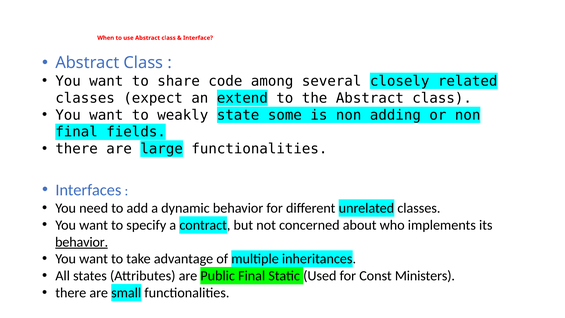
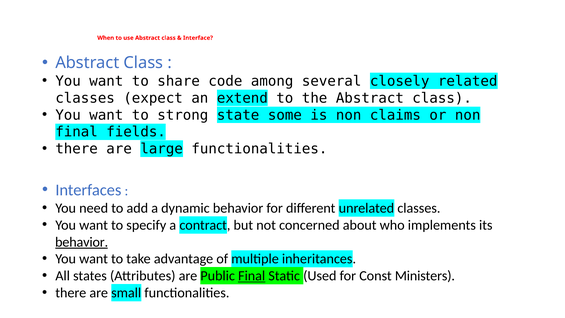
weakly: weakly -> strong
adding: adding -> claims
Final at (252, 276) underline: none -> present
